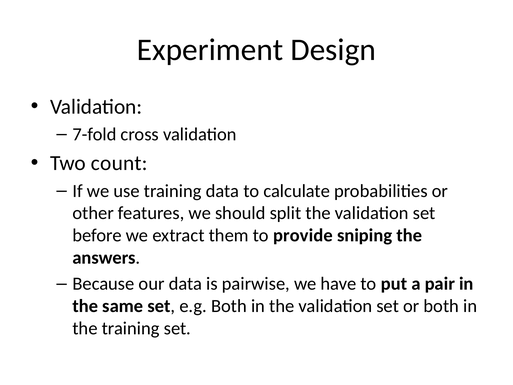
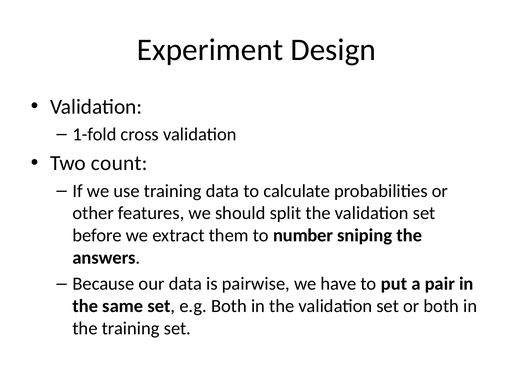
7-fold: 7-fold -> 1-fold
provide: provide -> number
